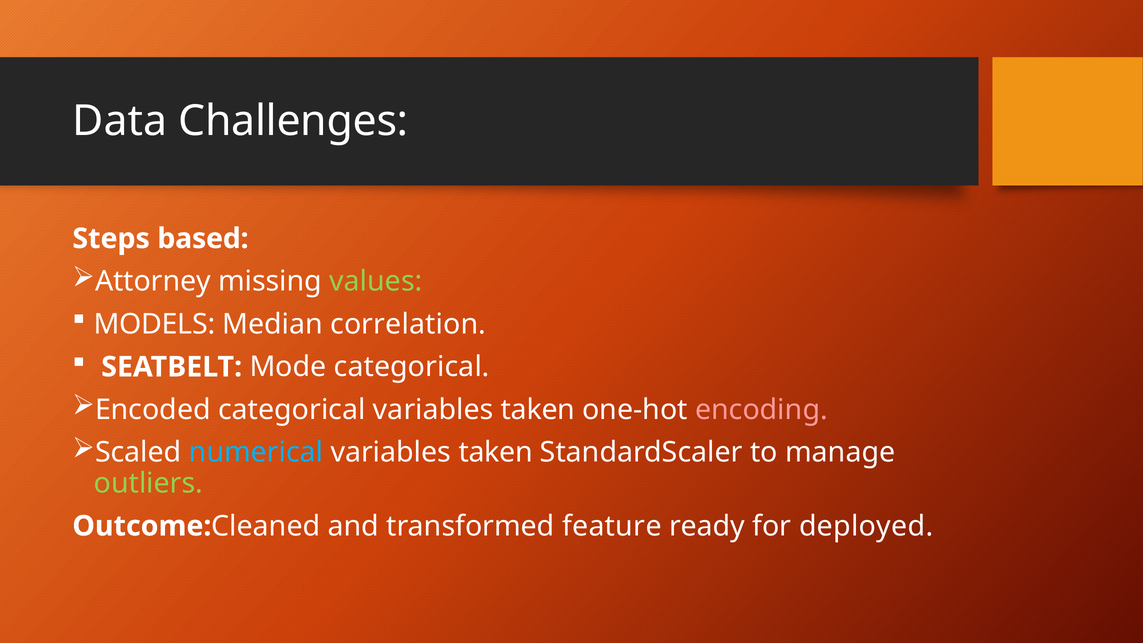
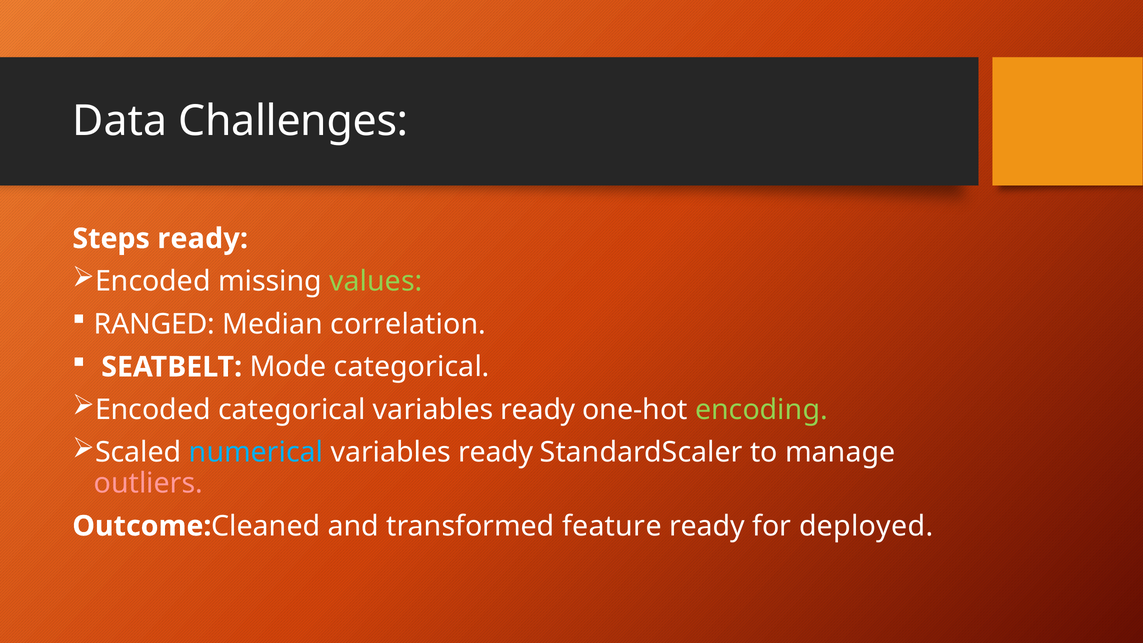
Steps based: based -> ready
Attorney at (153, 281): Attorney -> Encoded
MODELS: MODELS -> RANGED
categorical variables taken: taken -> ready
encoding colour: pink -> light green
taken at (496, 452): taken -> ready
outliers colour: light green -> pink
